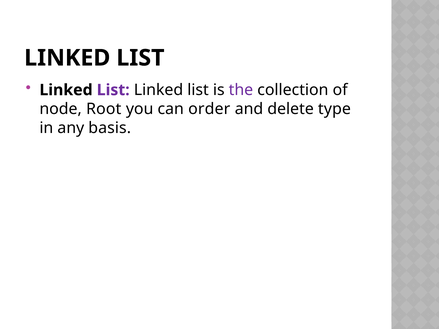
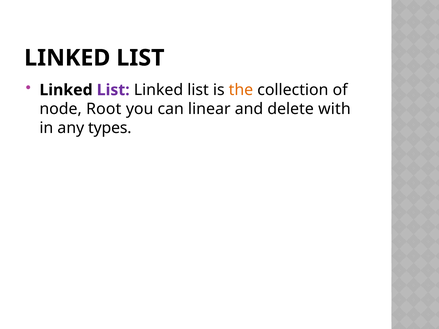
the colour: purple -> orange
order: order -> linear
type: type -> with
basis: basis -> types
